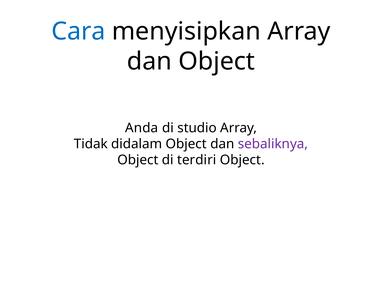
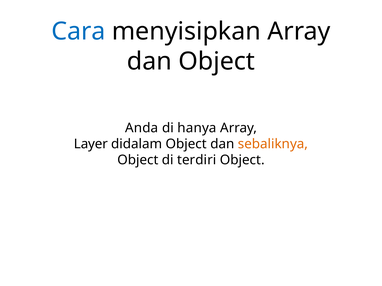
studio: studio -> hanya
Tidak: Tidak -> Layer
sebaliknya colour: purple -> orange
